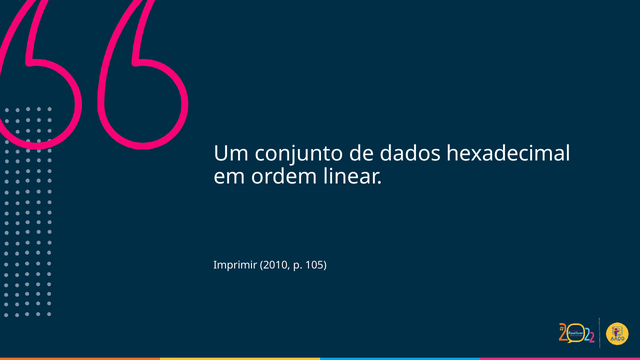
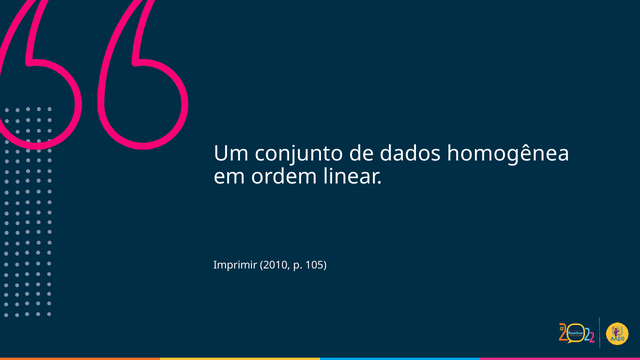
hexadecimal: hexadecimal -> homogênea
